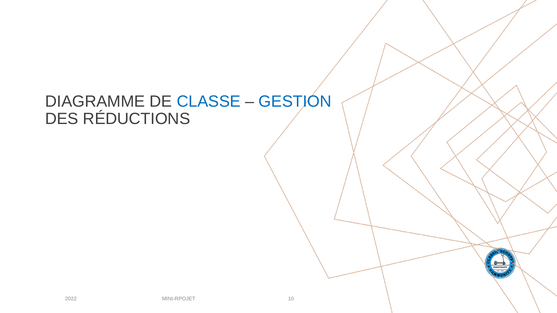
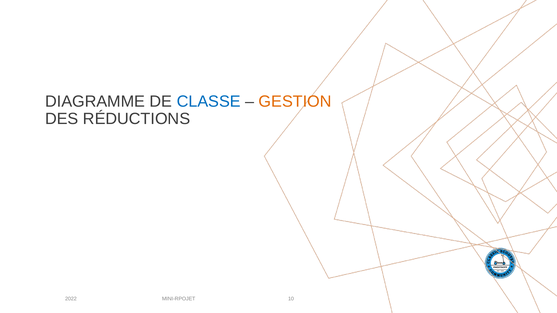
GESTION colour: blue -> orange
